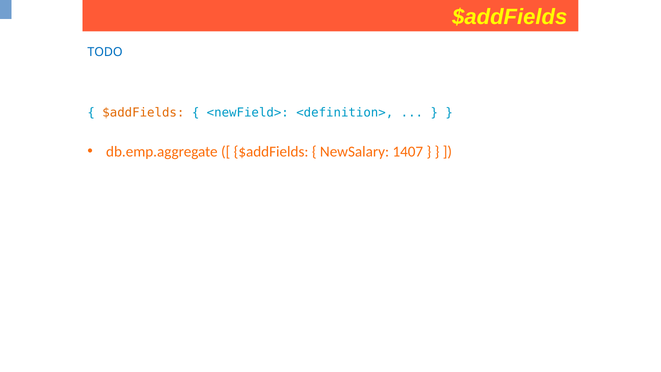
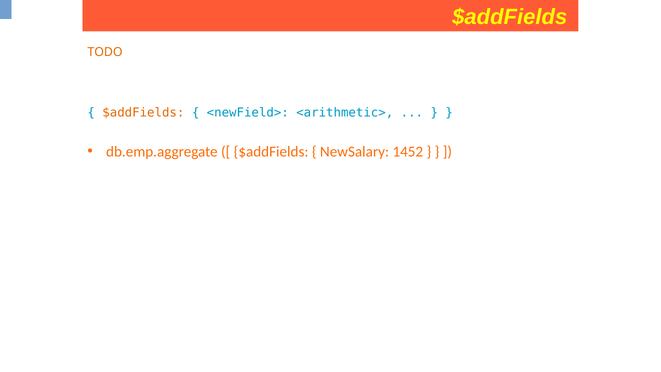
TODO colour: blue -> orange
<definition>: <definition> -> <arithmetic>
1407: 1407 -> 1452
